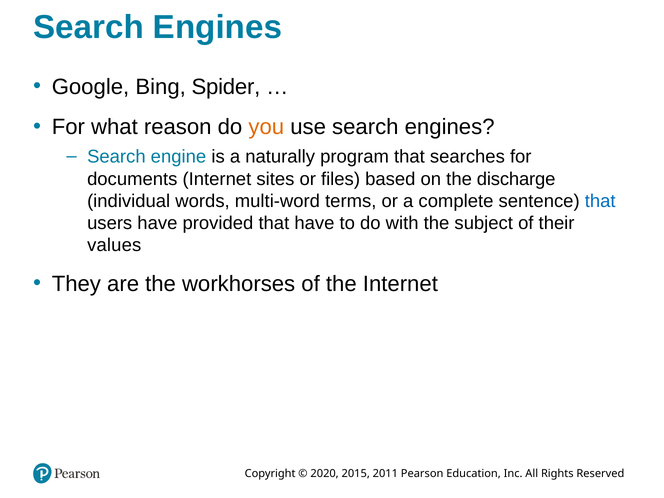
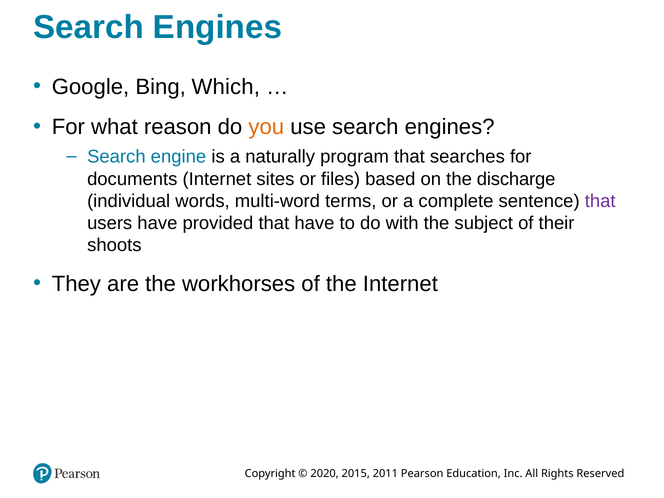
Spider: Spider -> Which
that at (600, 201) colour: blue -> purple
values: values -> shoots
